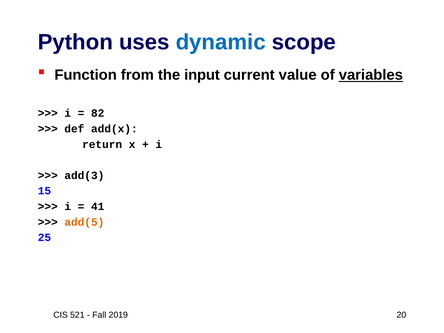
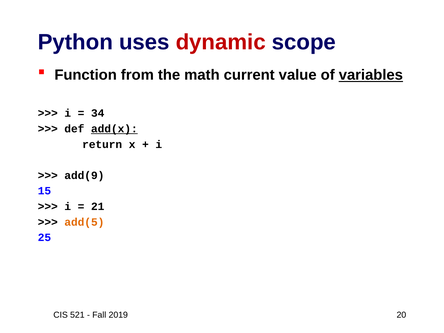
dynamic colour: blue -> red
input: input -> math
82: 82 -> 34
add(x underline: none -> present
add(3: add(3 -> add(9
41: 41 -> 21
